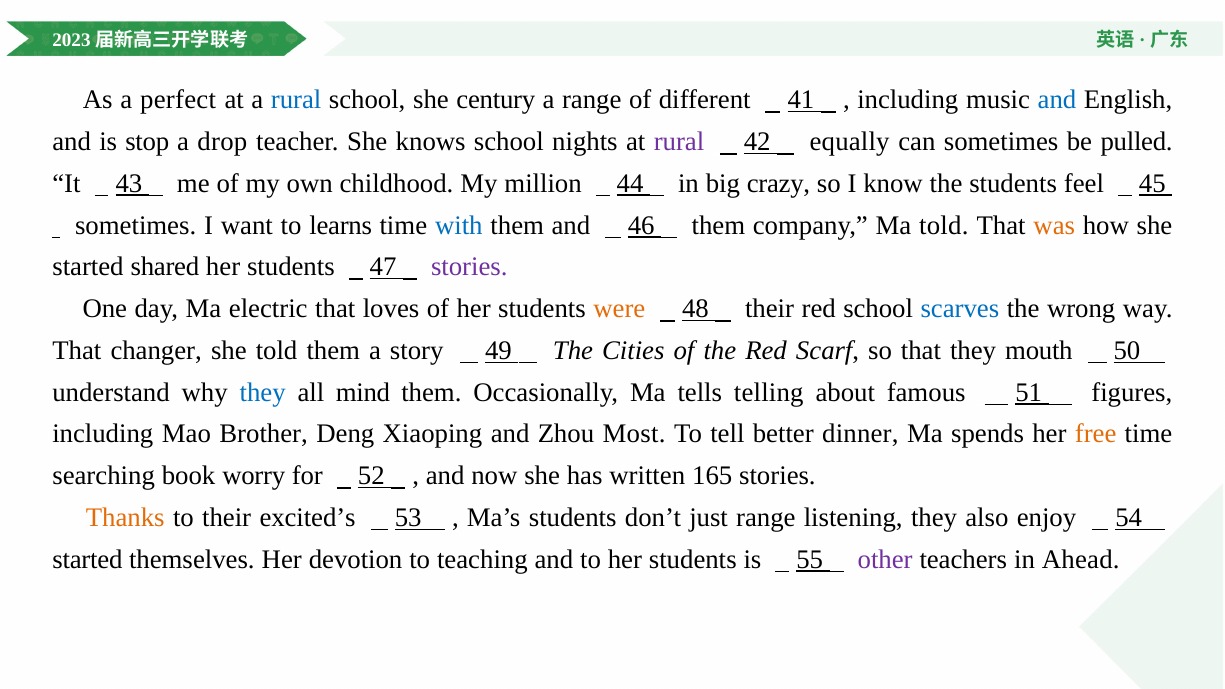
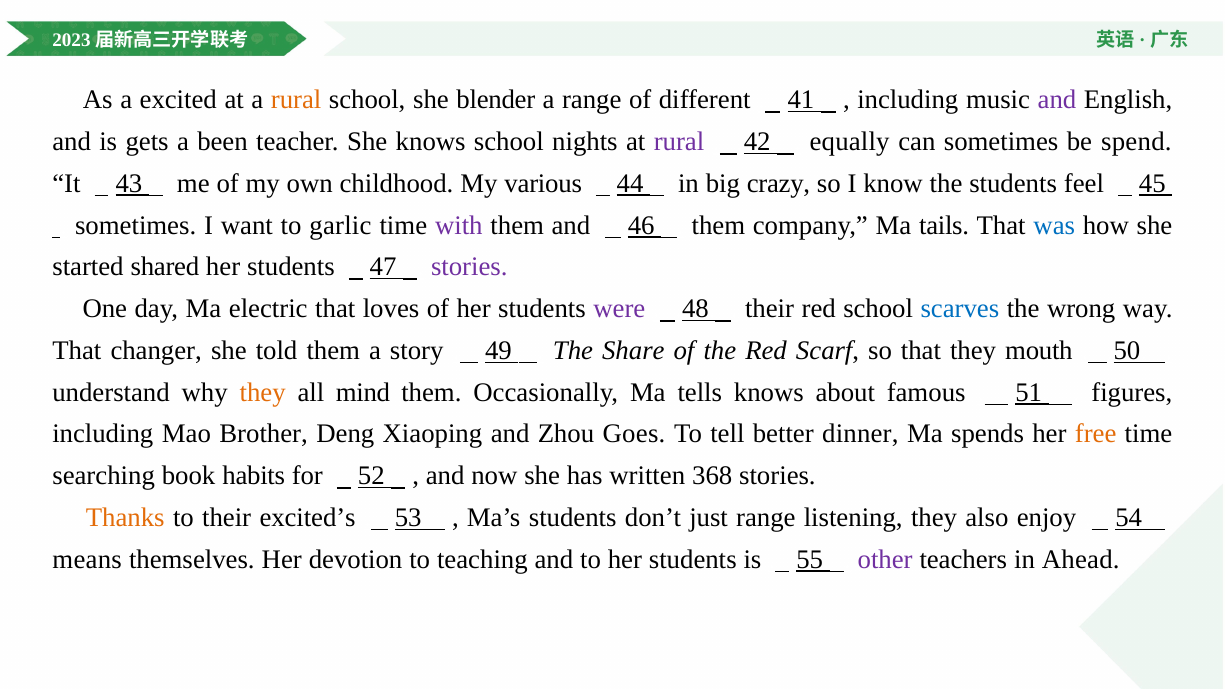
perfect: perfect -> excited
rural at (296, 100) colour: blue -> orange
century: century -> blender
and at (1057, 100) colour: blue -> purple
stop: stop -> gets
drop: drop -> been
pulled: pulled -> spend
million: million -> various
learns: learns -> garlic
with colour: blue -> purple
Ma told: told -> tails
was colour: orange -> blue
were colour: orange -> purple
Cities: Cities -> Share
they at (263, 392) colour: blue -> orange
tells telling: telling -> knows
Most: Most -> Goes
worry: worry -> habits
165: 165 -> 368
started at (87, 559): started -> means
